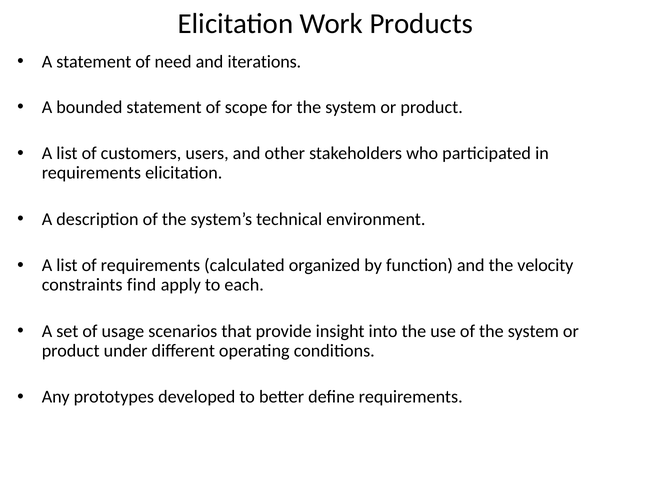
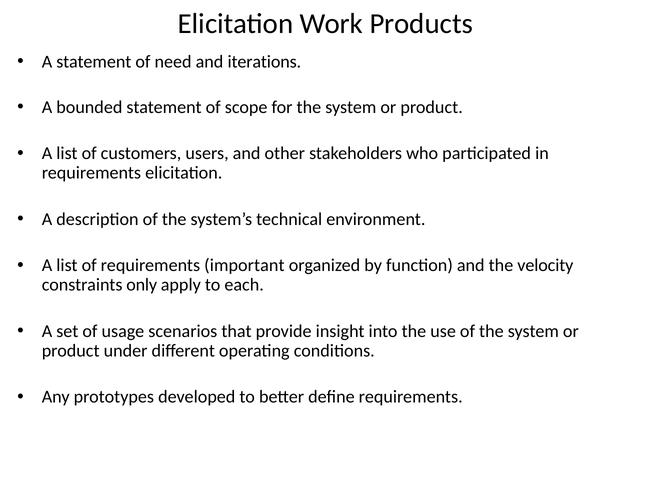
calculated: calculated -> important
find: find -> only
